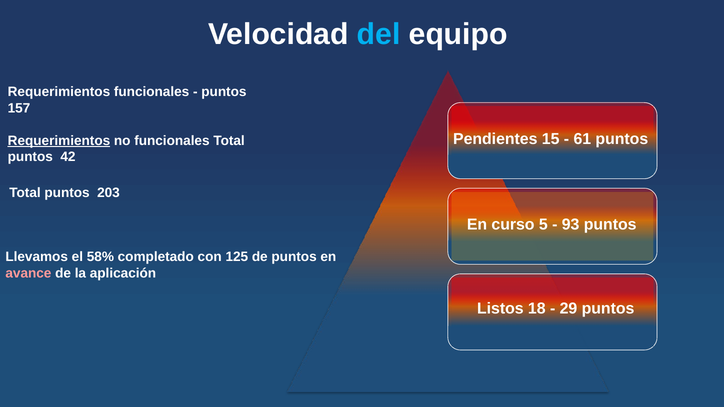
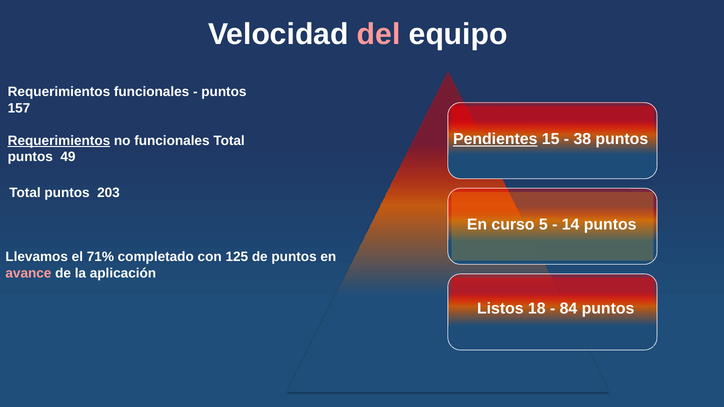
del colour: light blue -> pink
Pendientes underline: none -> present
61: 61 -> 38
42: 42 -> 49
93: 93 -> 14
58%: 58% -> 71%
29: 29 -> 84
